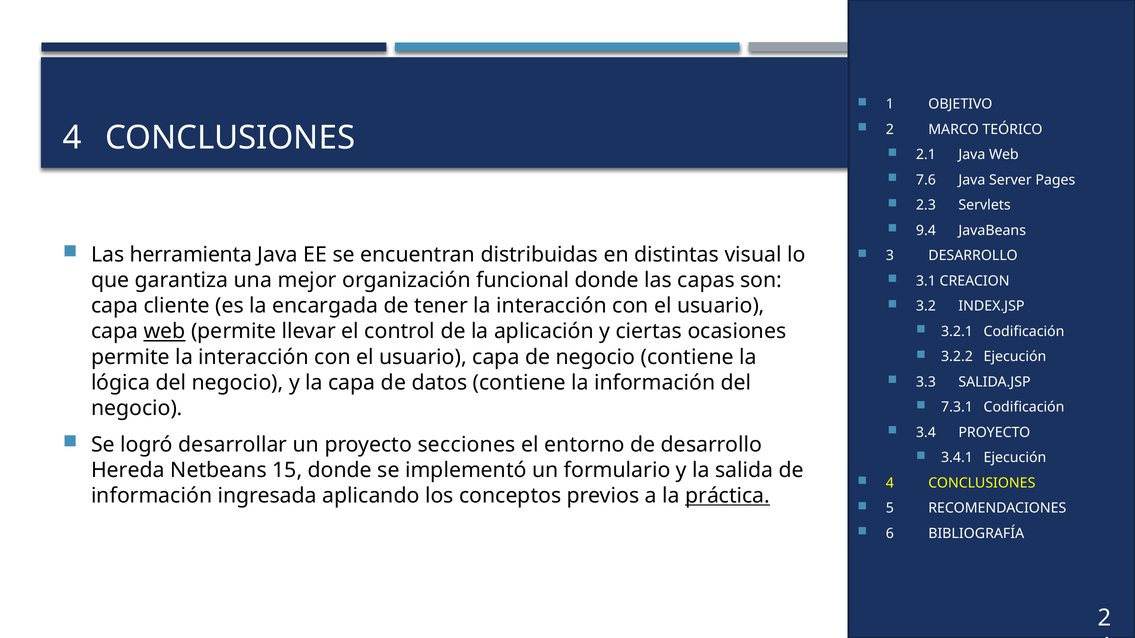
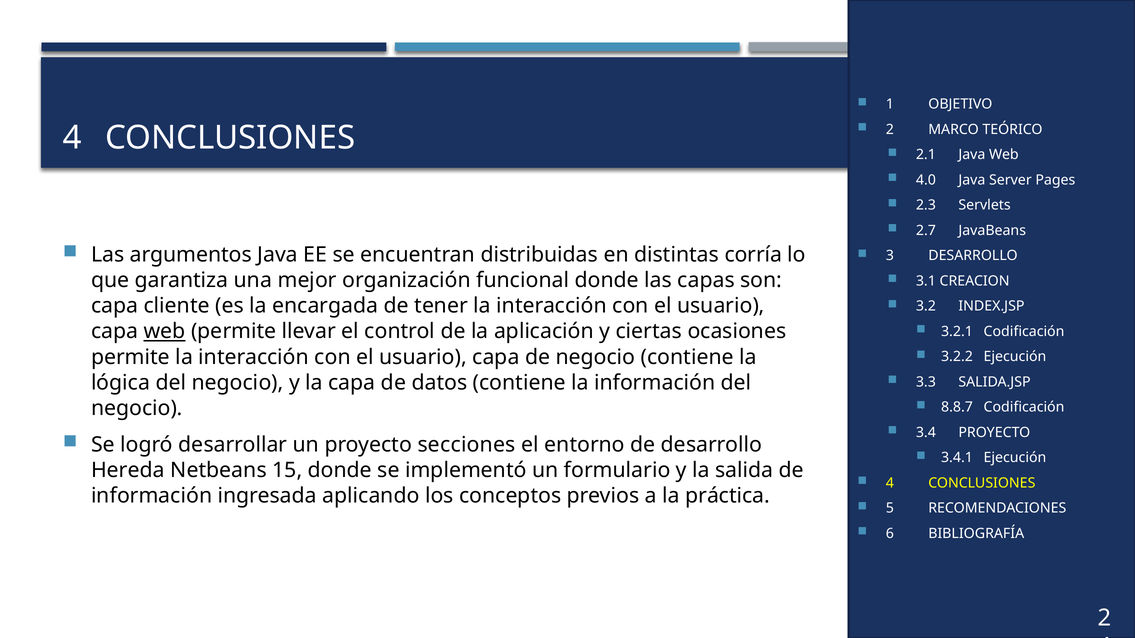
7.6: 7.6 -> 4.0
9.4: 9.4 -> 2.7
herramienta: herramienta -> argumentos
visual: visual -> corría
7.3.1: 7.3.1 -> 8.8.7
práctica underline: present -> none
